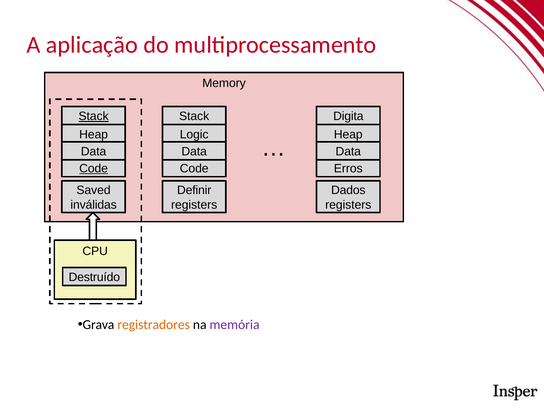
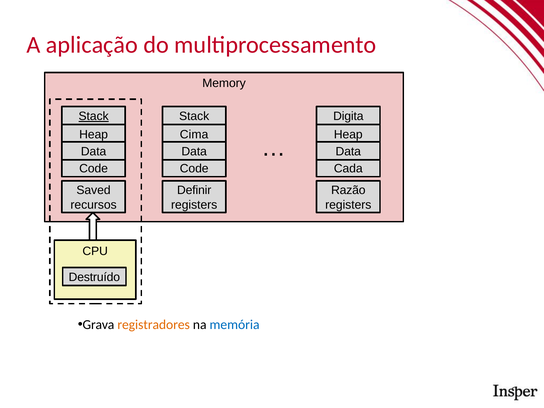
Logic: Logic -> Cima
Code at (94, 169) underline: present -> none
Erros: Erros -> Cada
Dados: Dados -> Razão
inválidas: inválidas -> recursos
memória colour: purple -> blue
